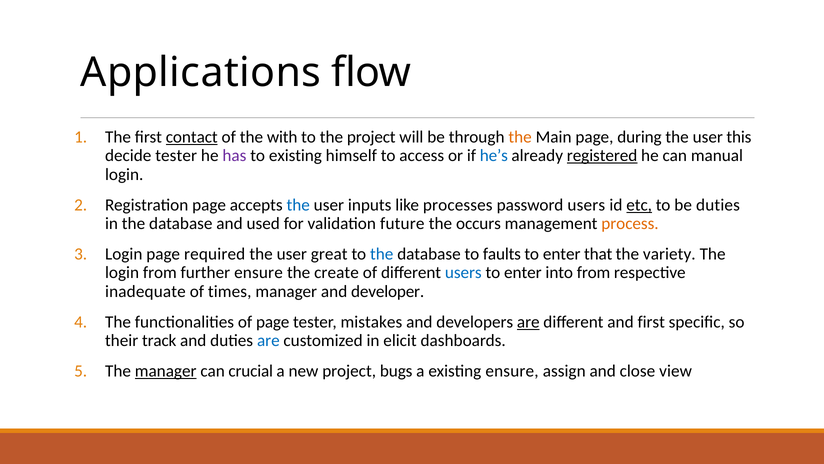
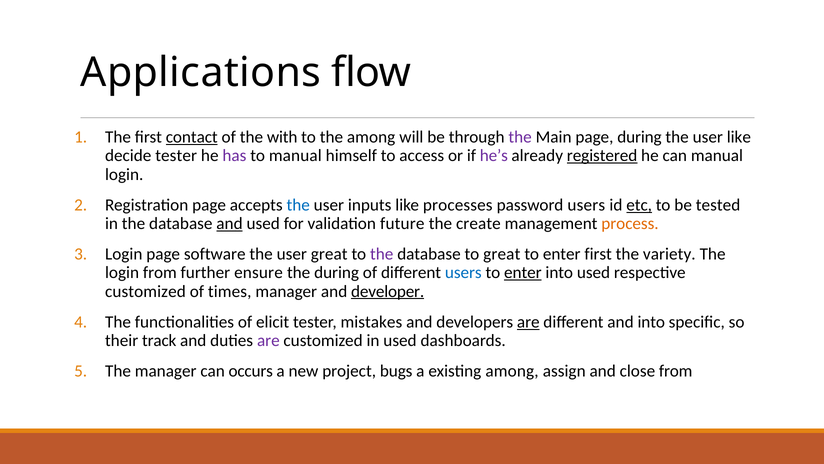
the project: project -> among
the at (520, 137) colour: orange -> purple
user this: this -> like
to existing: existing -> manual
he’s colour: blue -> purple
be duties: duties -> tested
and at (230, 223) underline: none -> present
occurs: occurs -> create
required: required -> software
the at (382, 254) colour: blue -> purple
to faults: faults -> great
enter that: that -> first
the create: create -> during
enter at (523, 272) underline: none -> present
into from: from -> used
inadequate at (145, 291): inadequate -> customized
developer underline: none -> present
of page: page -> elicit
and first: first -> into
are at (268, 340) colour: blue -> purple
in elicit: elicit -> used
manager at (166, 371) underline: present -> none
crucial: crucial -> occurs
existing ensure: ensure -> among
close view: view -> from
